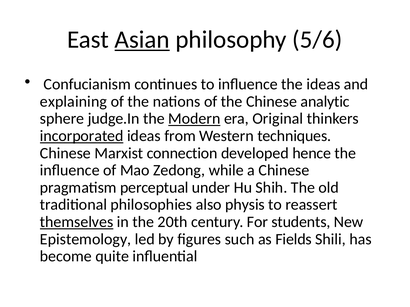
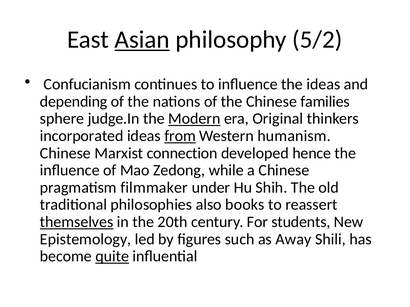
5/6: 5/6 -> 5/2
explaining: explaining -> depending
analytic: analytic -> families
incorporated underline: present -> none
from underline: none -> present
techniques: techniques -> humanism
perceptual: perceptual -> filmmaker
physis: physis -> books
Fields: Fields -> Away
quite underline: none -> present
